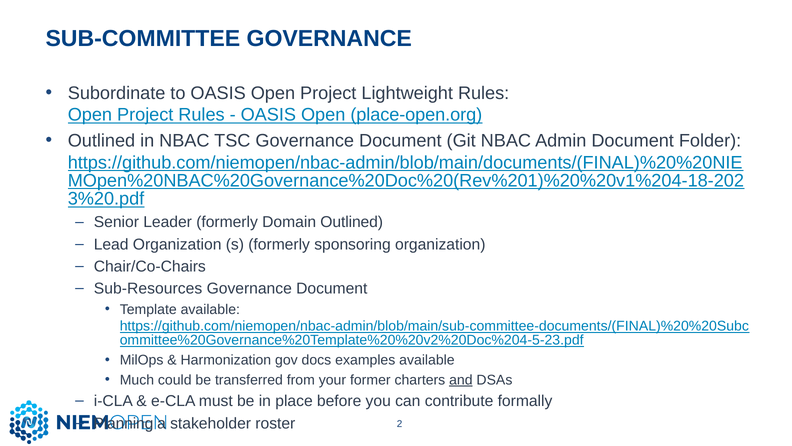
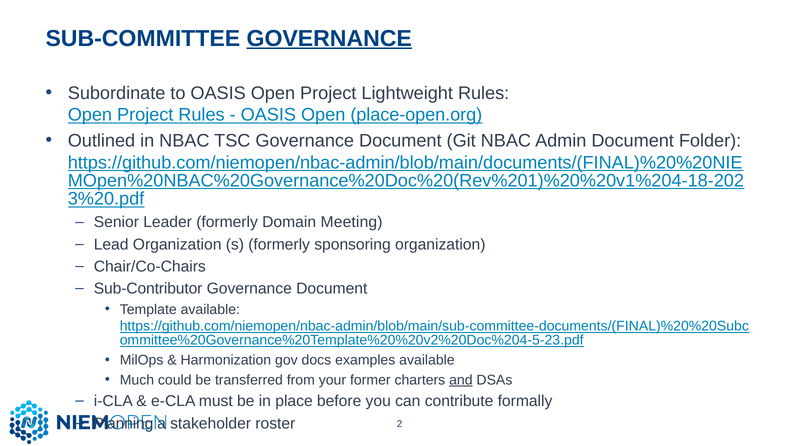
GOVERNANCE at (329, 38) underline: none -> present
Domain Outlined: Outlined -> Meeting
Sub-Resources: Sub-Resources -> Sub-Contributor
